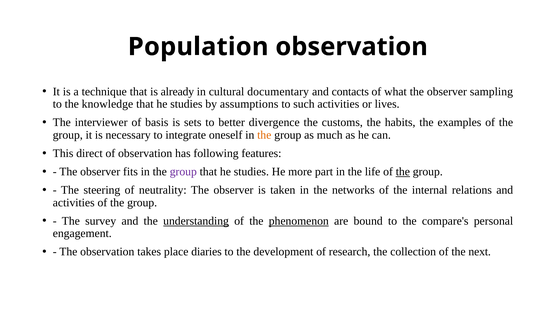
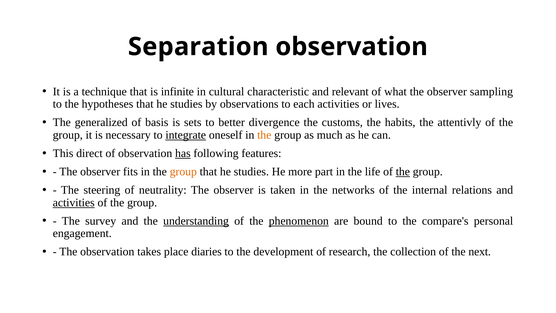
Population: Population -> Separation
already: already -> infinite
documentary: documentary -> characteristic
contacts: contacts -> relevant
knowledge: knowledge -> hypotheses
assumptions: assumptions -> observations
such: such -> each
interviewer: interviewer -> generalized
examples: examples -> attentivly
integrate underline: none -> present
has underline: none -> present
group at (183, 172) colour: purple -> orange
activities at (74, 202) underline: none -> present
